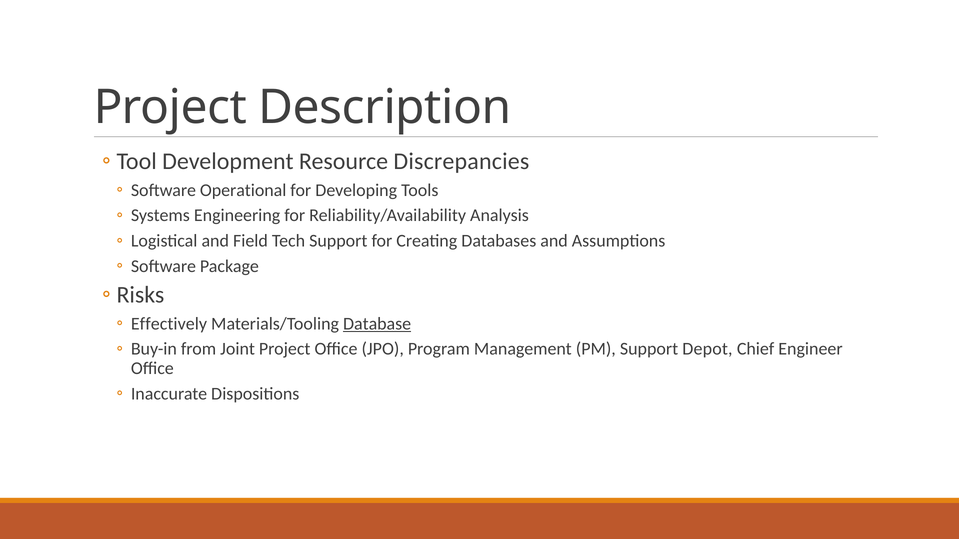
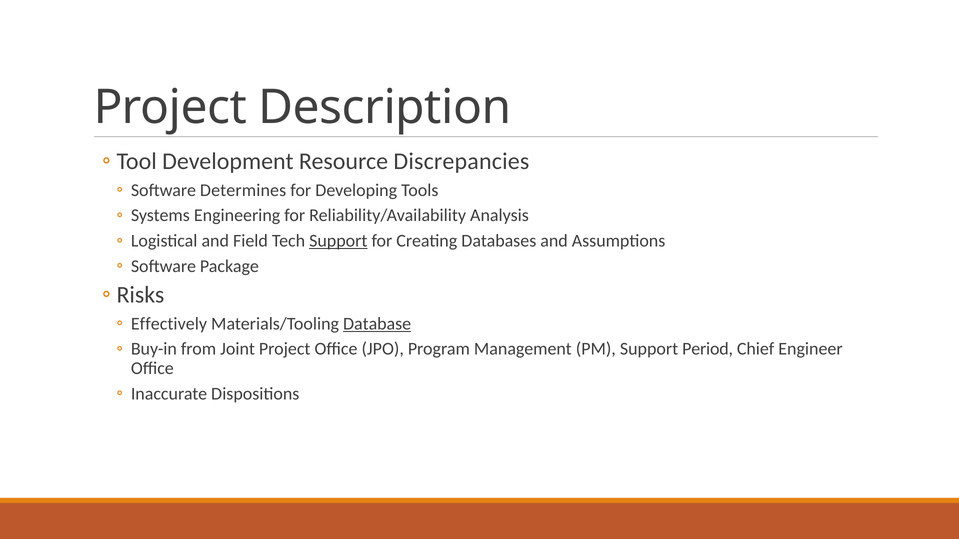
Operational: Operational -> Determines
Support at (338, 241) underline: none -> present
Depot: Depot -> Period
